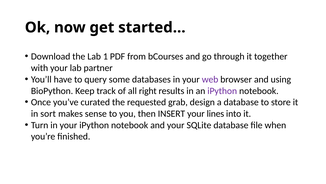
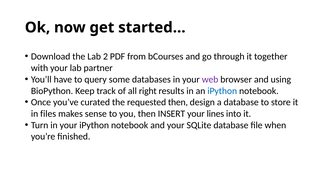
1: 1 -> 2
iPython at (222, 91) colour: purple -> blue
requested grab: grab -> then
sort: sort -> files
